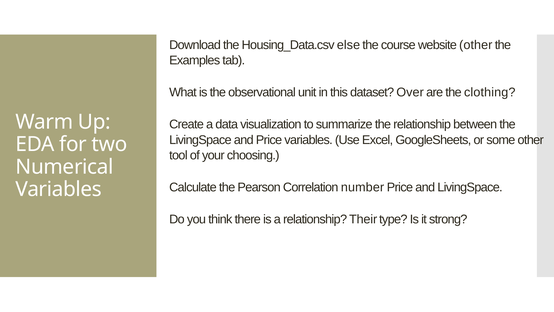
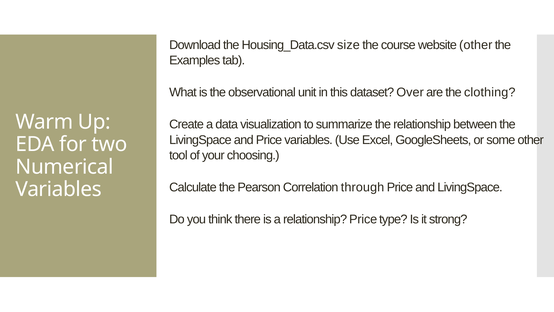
else: else -> size
number: number -> through
relationship Their: Their -> Price
